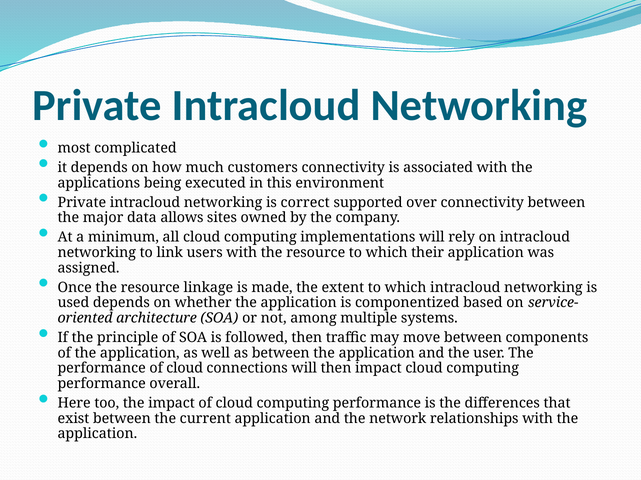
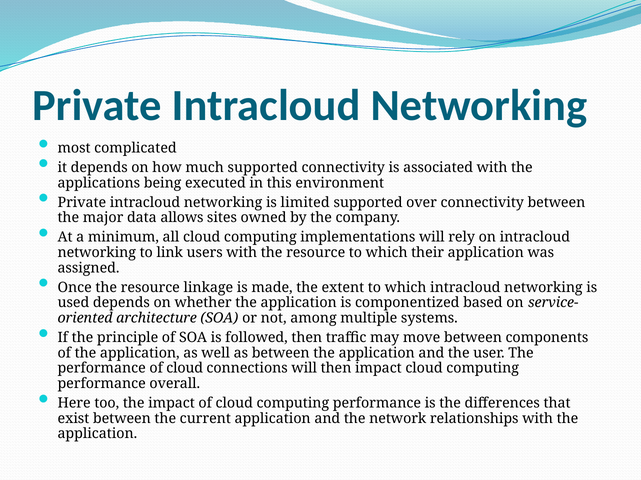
much customers: customers -> supported
correct: correct -> limited
